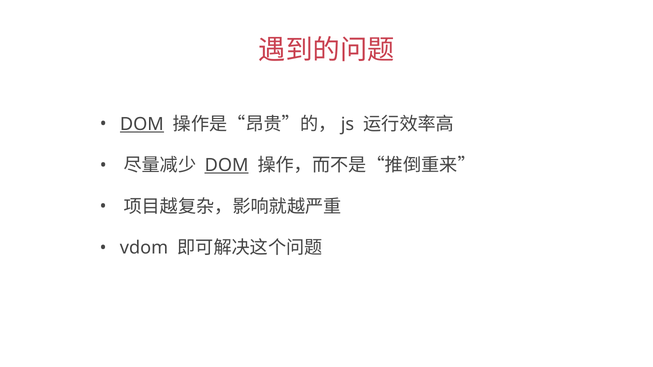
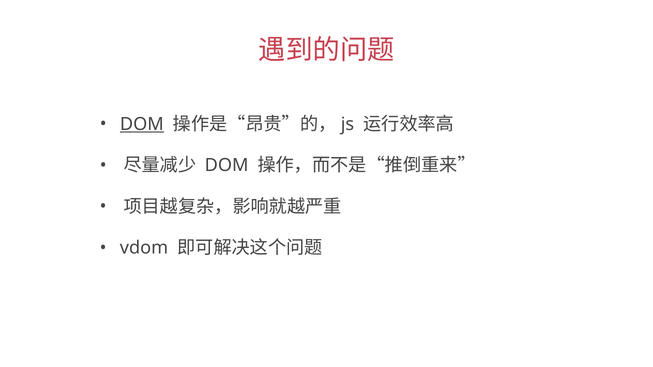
DOM at (227, 165) underline: present -> none
